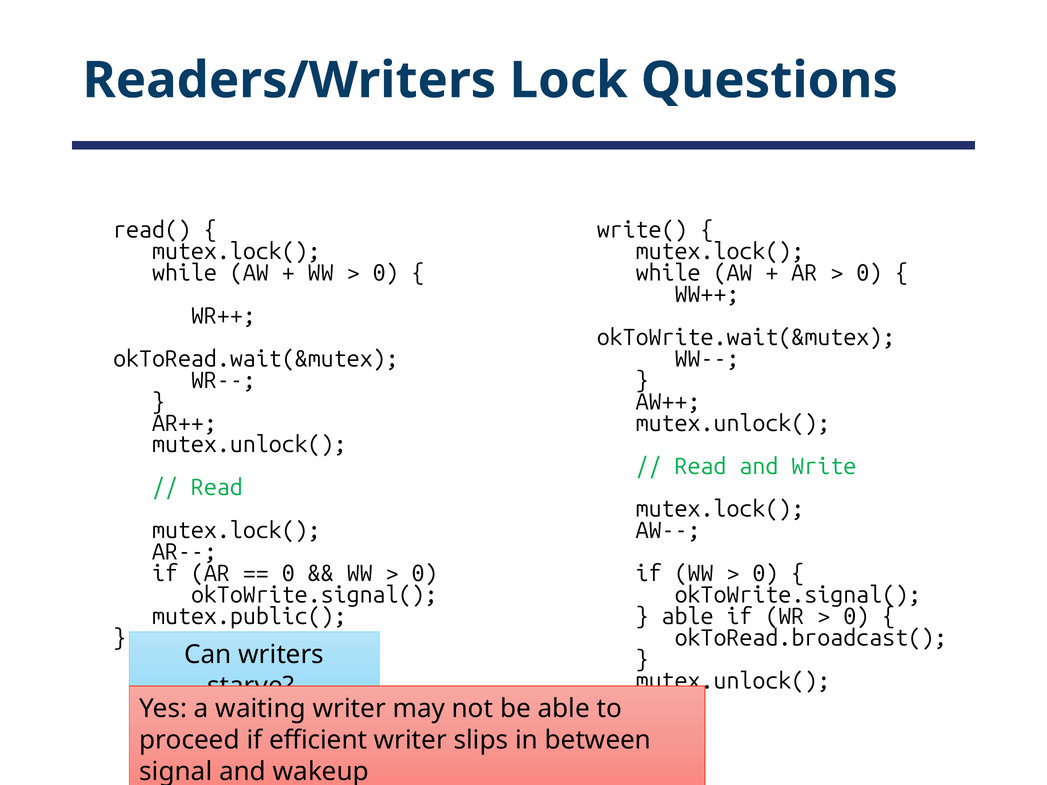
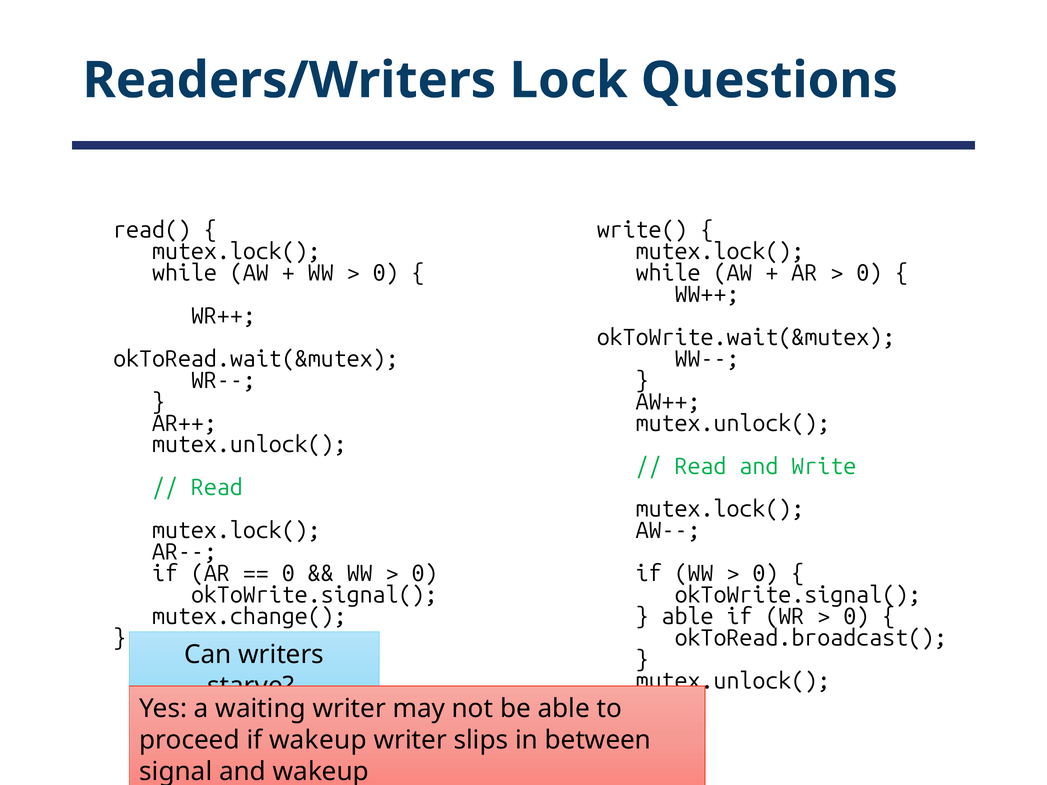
mutex.public(: mutex.public( -> mutex.change(
if efficient: efficient -> wakeup
